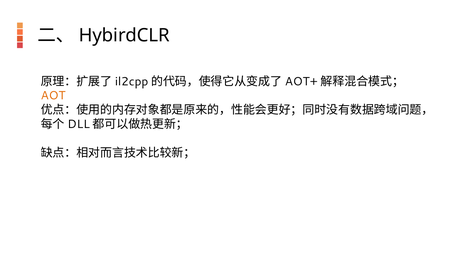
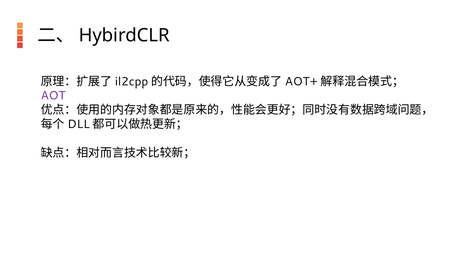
AOT colour: orange -> purple
